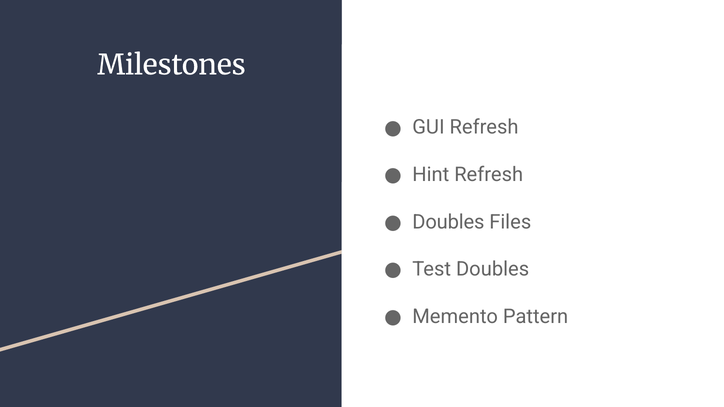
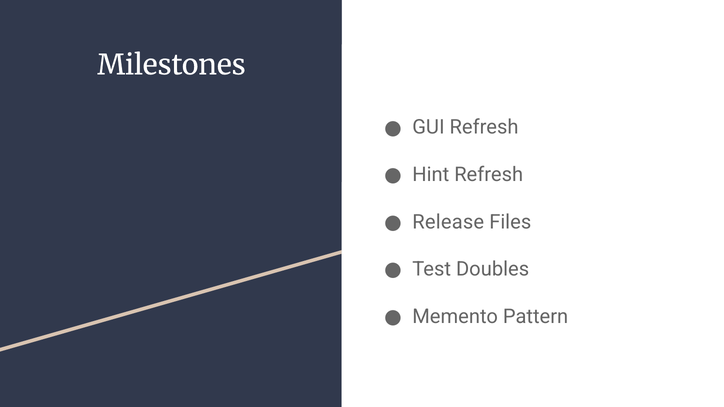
Doubles at (448, 222): Doubles -> Release
